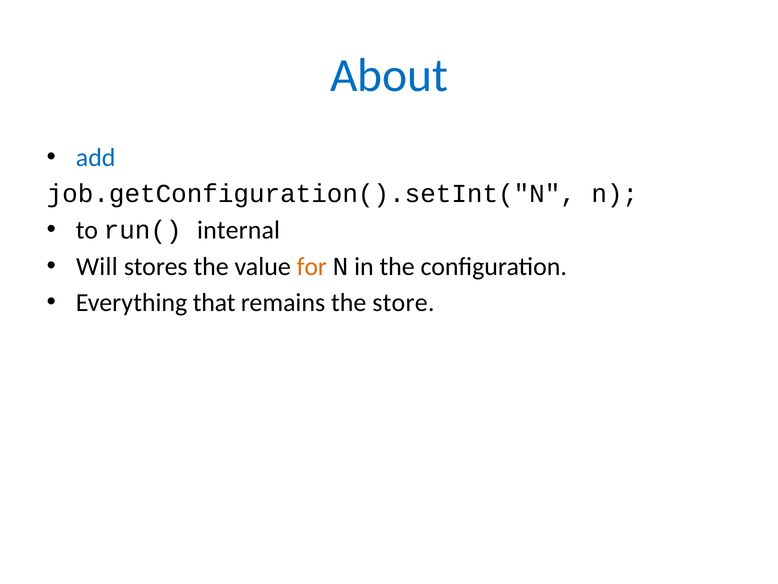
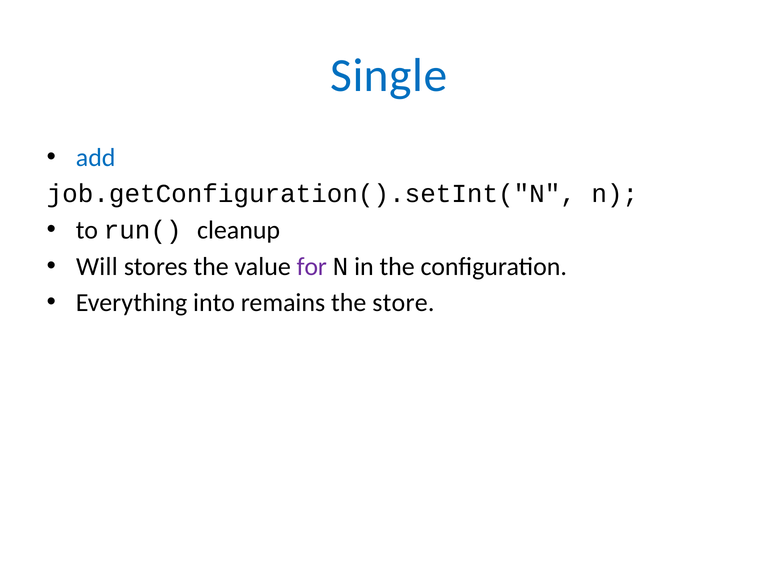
About: About -> Single
internal: internal -> cleanup
for colour: orange -> purple
that: that -> into
